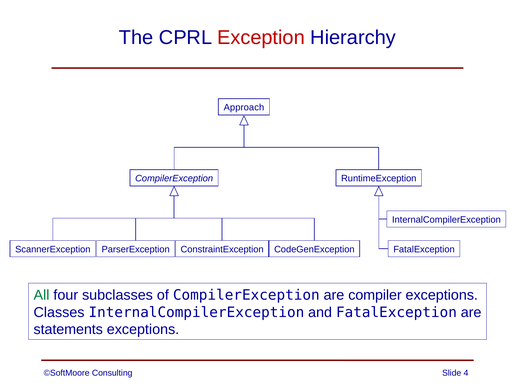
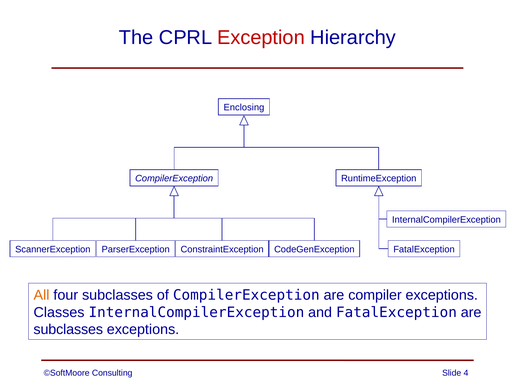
Approach: Approach -> Enclosing
All colour: green -> orange
statements at (68, 330): statements -> subclasses
